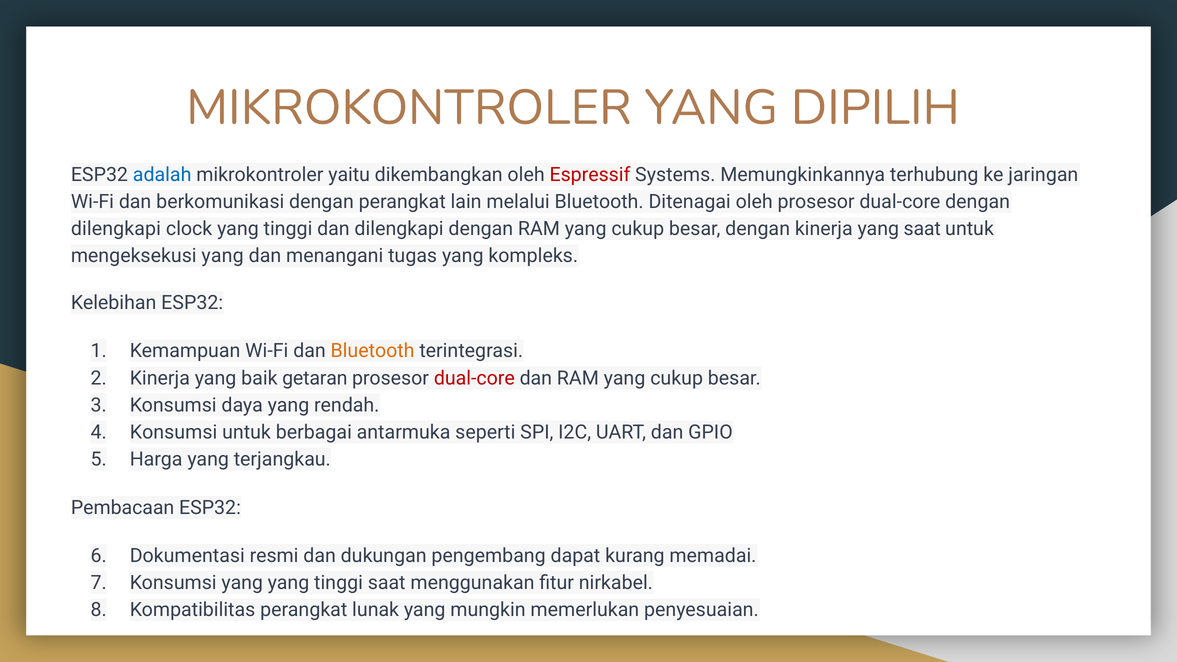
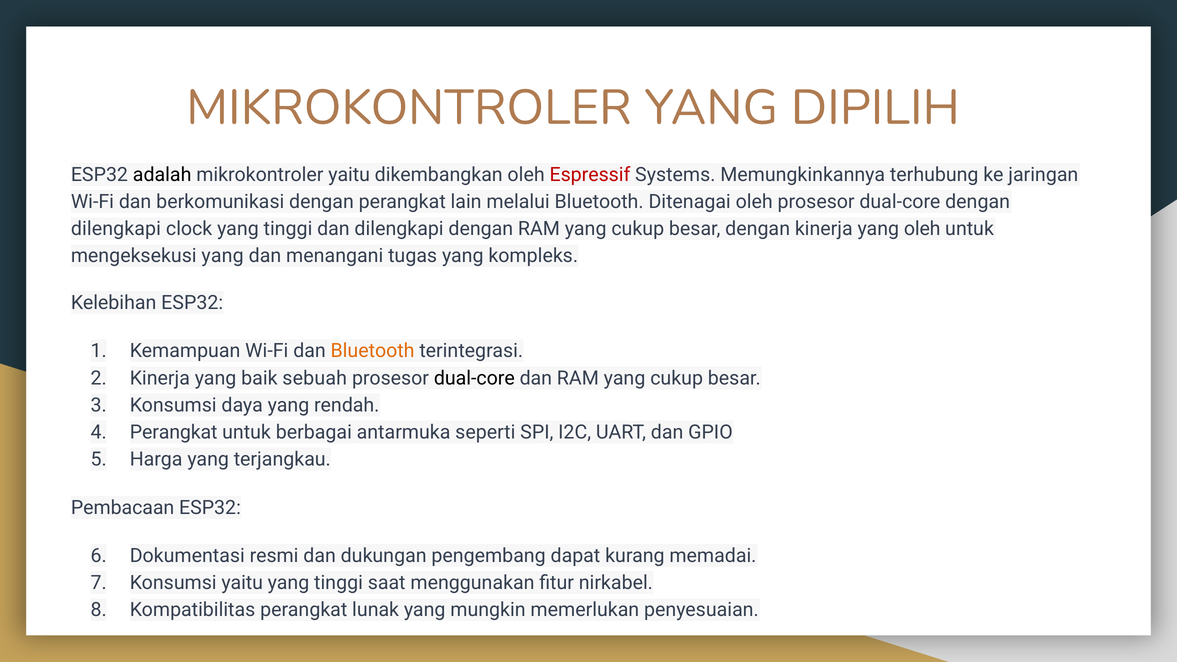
adalah colour: blue -> black
yang saat: saat -> oleh
getaran: getaran -> sebuah
dual-core at (474, 378) colour: red -> black
Konsumsi at (174, 432): Konsumsi -> Perangkat
Konsumsi yang: yang -> yaitu
